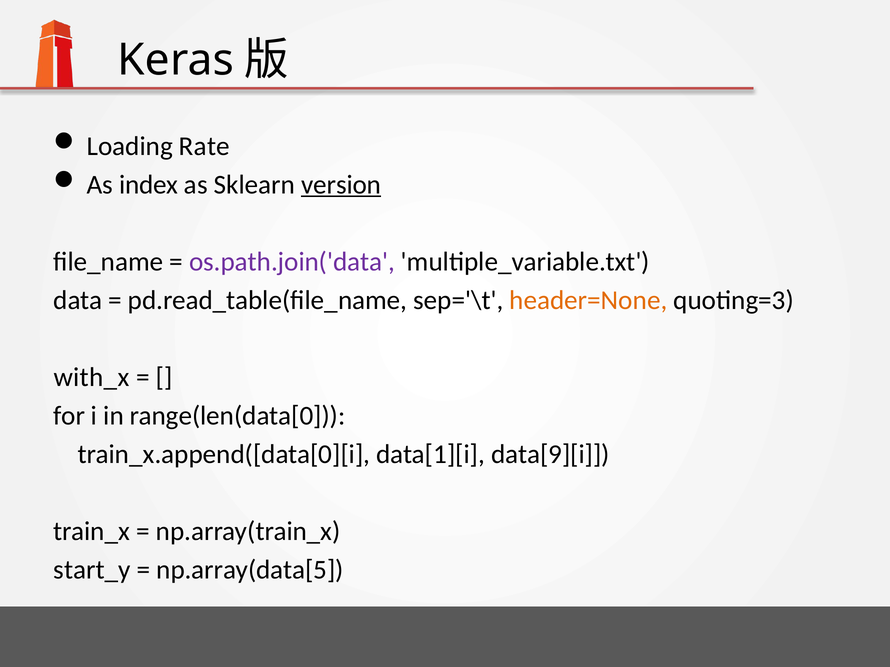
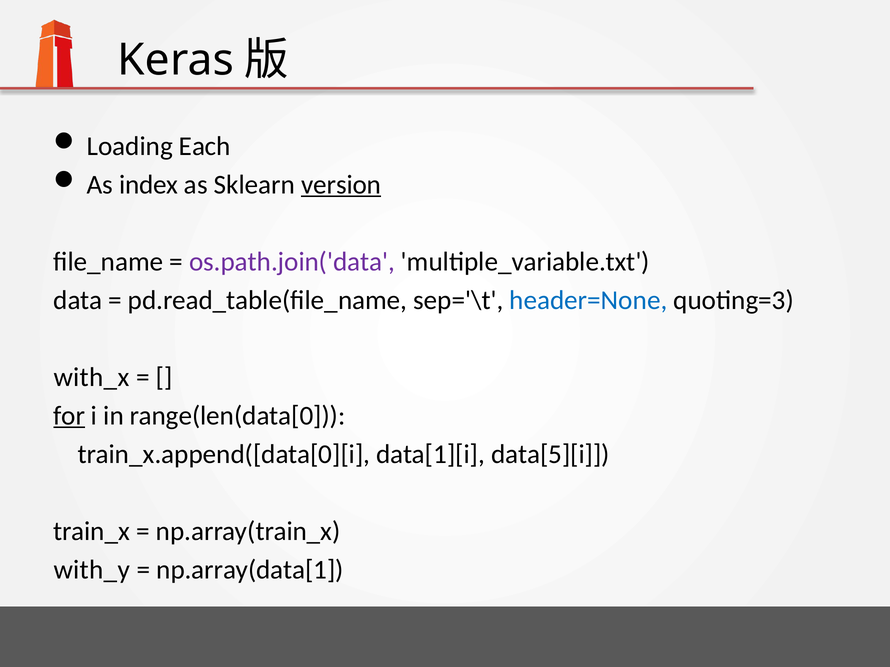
Rate: Rate -> Each
header=None colour: orange -> blue
for underline: none -> present
data[9][i: data[9][i -> data[5][i
start_y: start_y -> with_y
np.array(data[5: np.array(data[5 -> np.array(data[1
